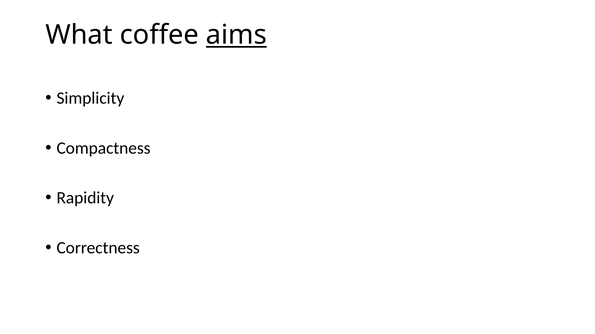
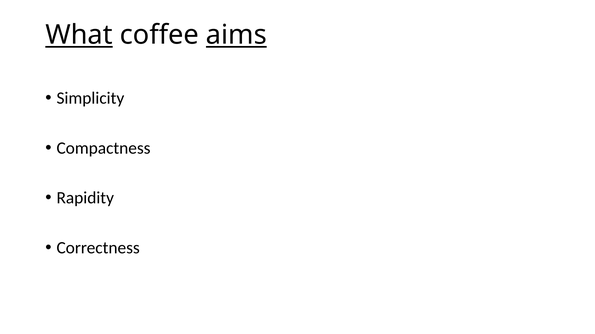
What underline: none -> present
